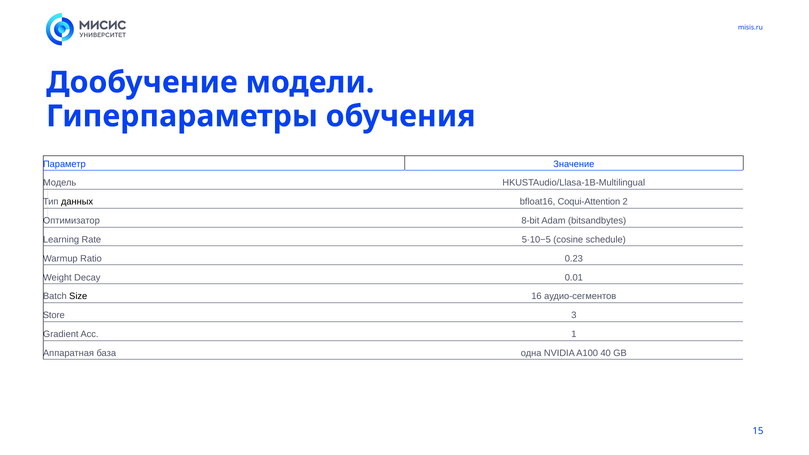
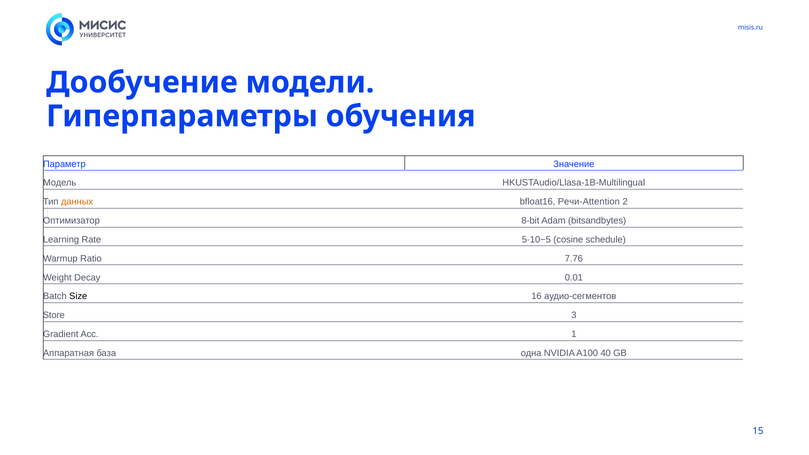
данных colour: black -> orange
Coqui-Attention: Coqui-Attention -> Речи-Attention
0.23: 0.23 -> 7.76
